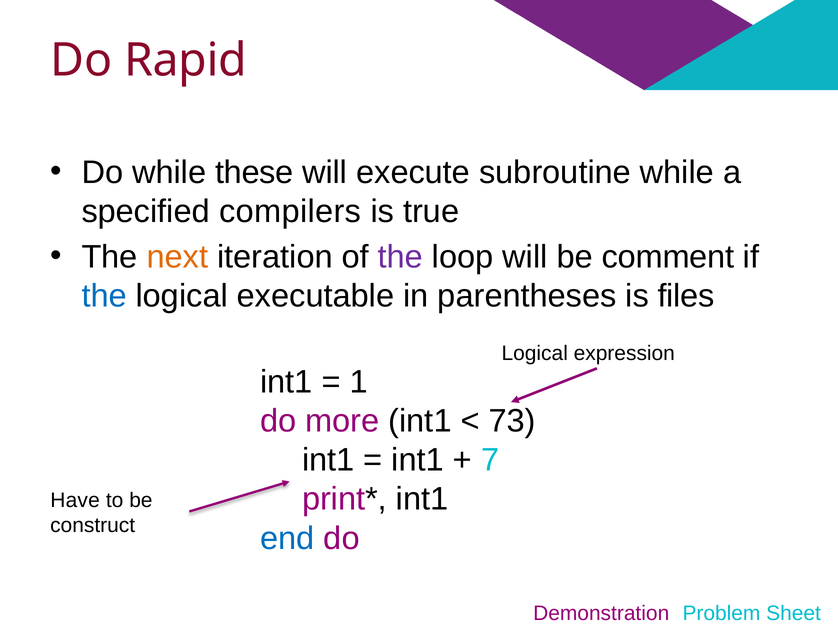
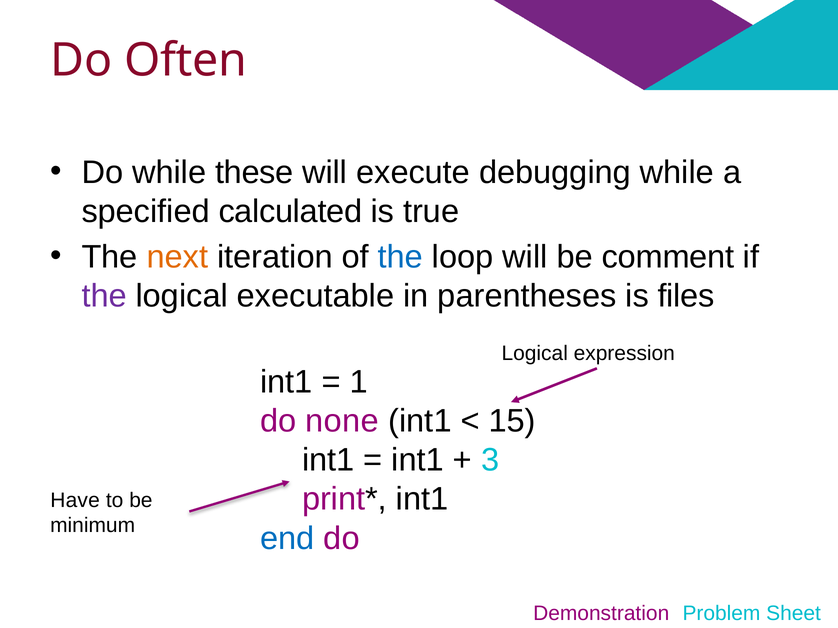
Rapid: Rapid -> Often
subroutine: subroutine -> debugging
compilers: compilers -> calculated
the at (400, 257) colour: purple -> blue
the at (104, 296) colour: blue -> purple
more: more -> none
73: 73 -> 15
7: 7 -> 3
construct: construct -> minimum
